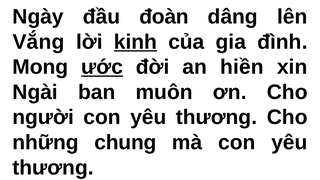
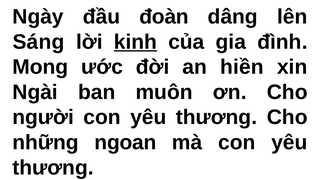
Vắng: Vắng -> Sáng
ước underline: present -> none
chung: chung -> ngoan
